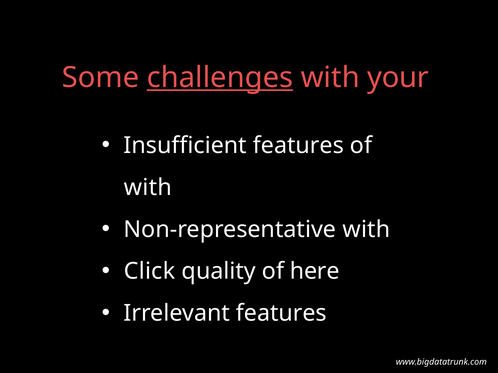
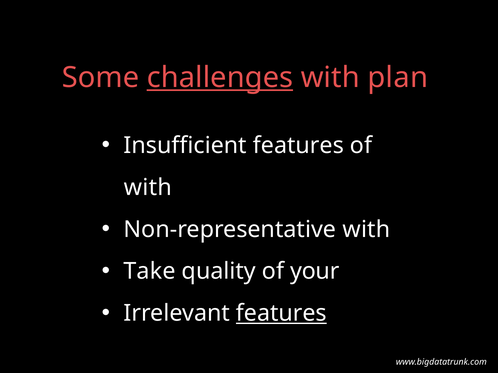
your: your -> plan
Click: Click -> Take
here: here -> your
features at (281, 314) underline: none -> present
